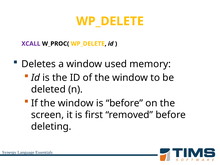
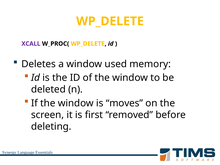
is before: before -> moves
